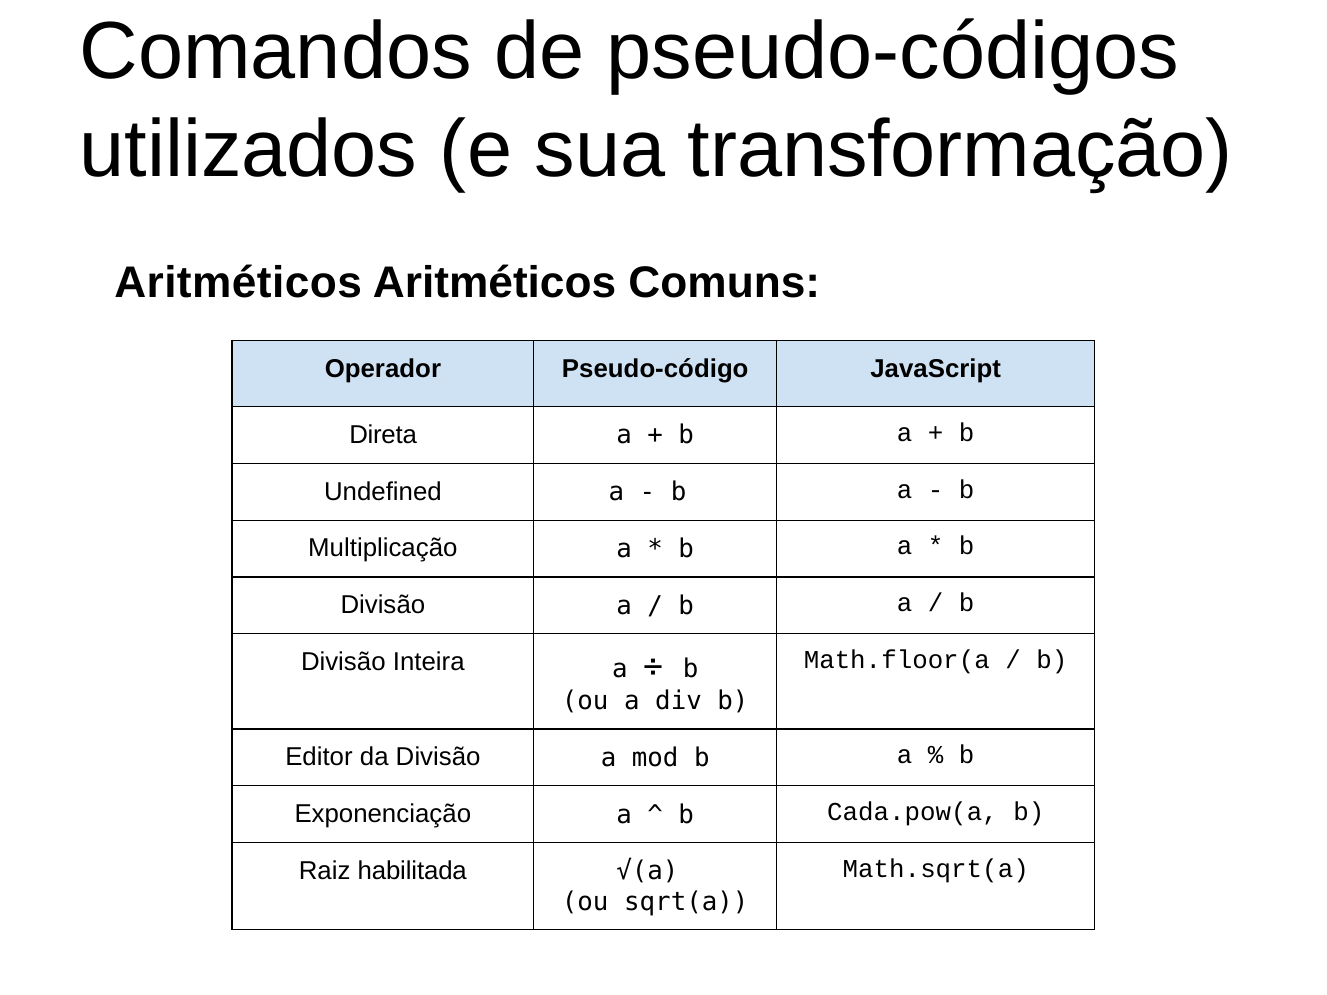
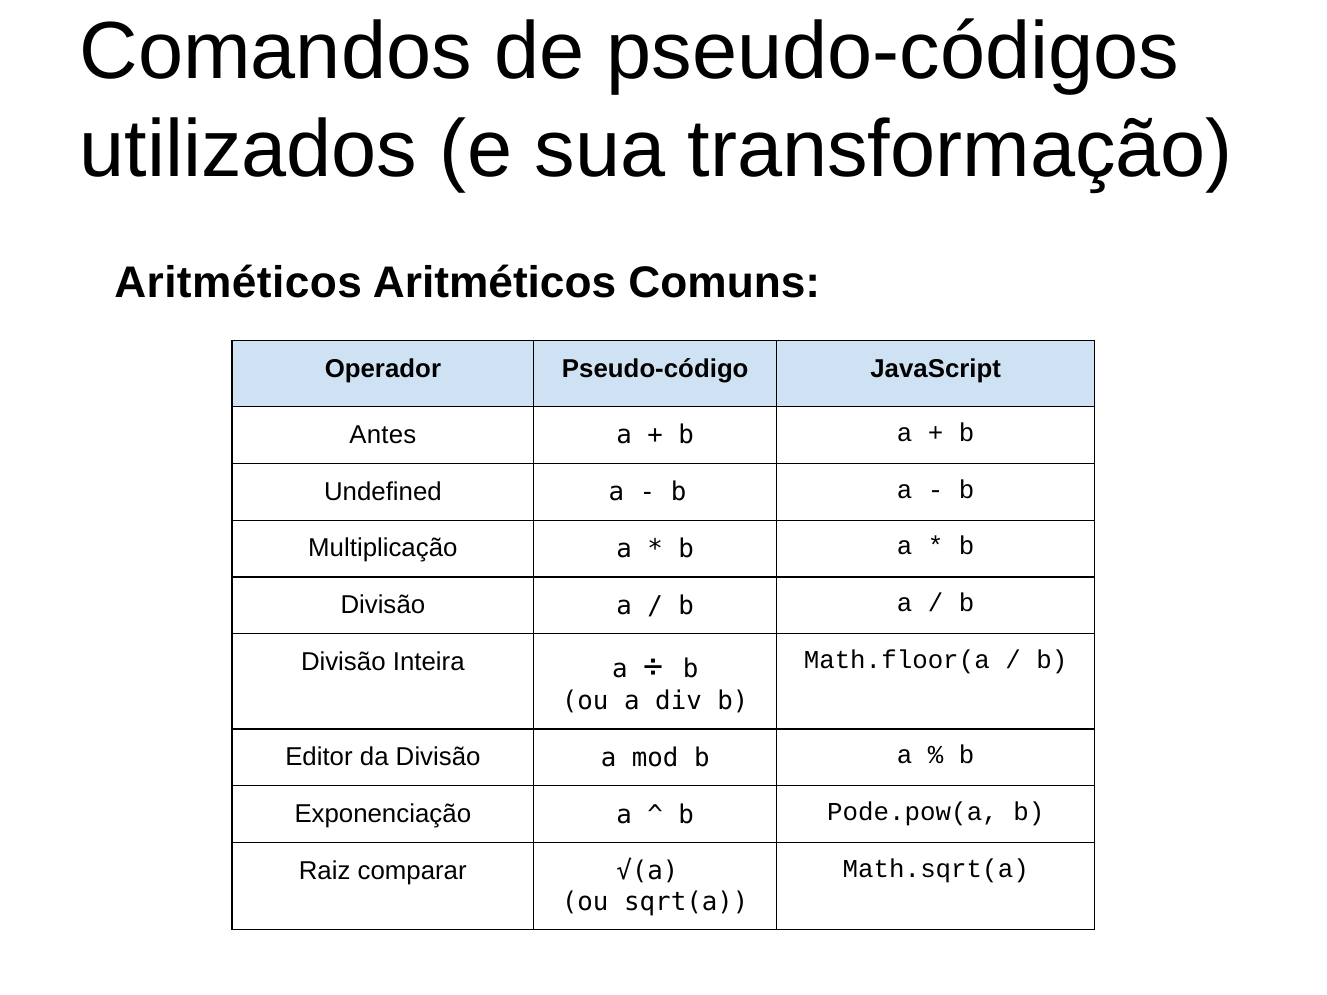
Direta: Direta -> Antes
Cada.pow(a: Cada.pow(a -> Pode.pow(a
habilitada: habilitada -> comparar
